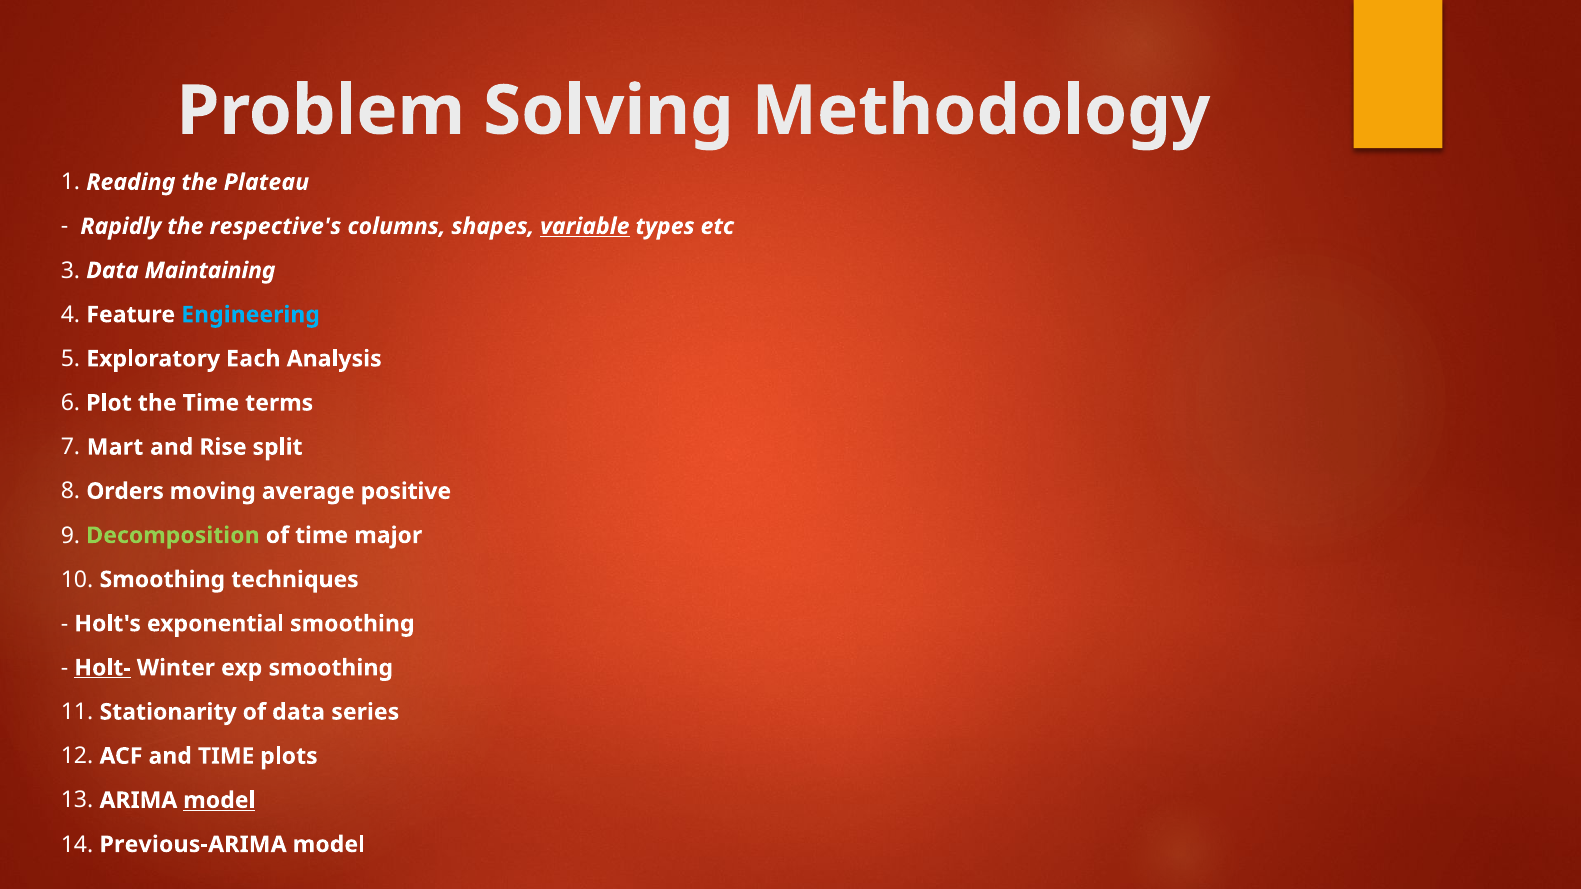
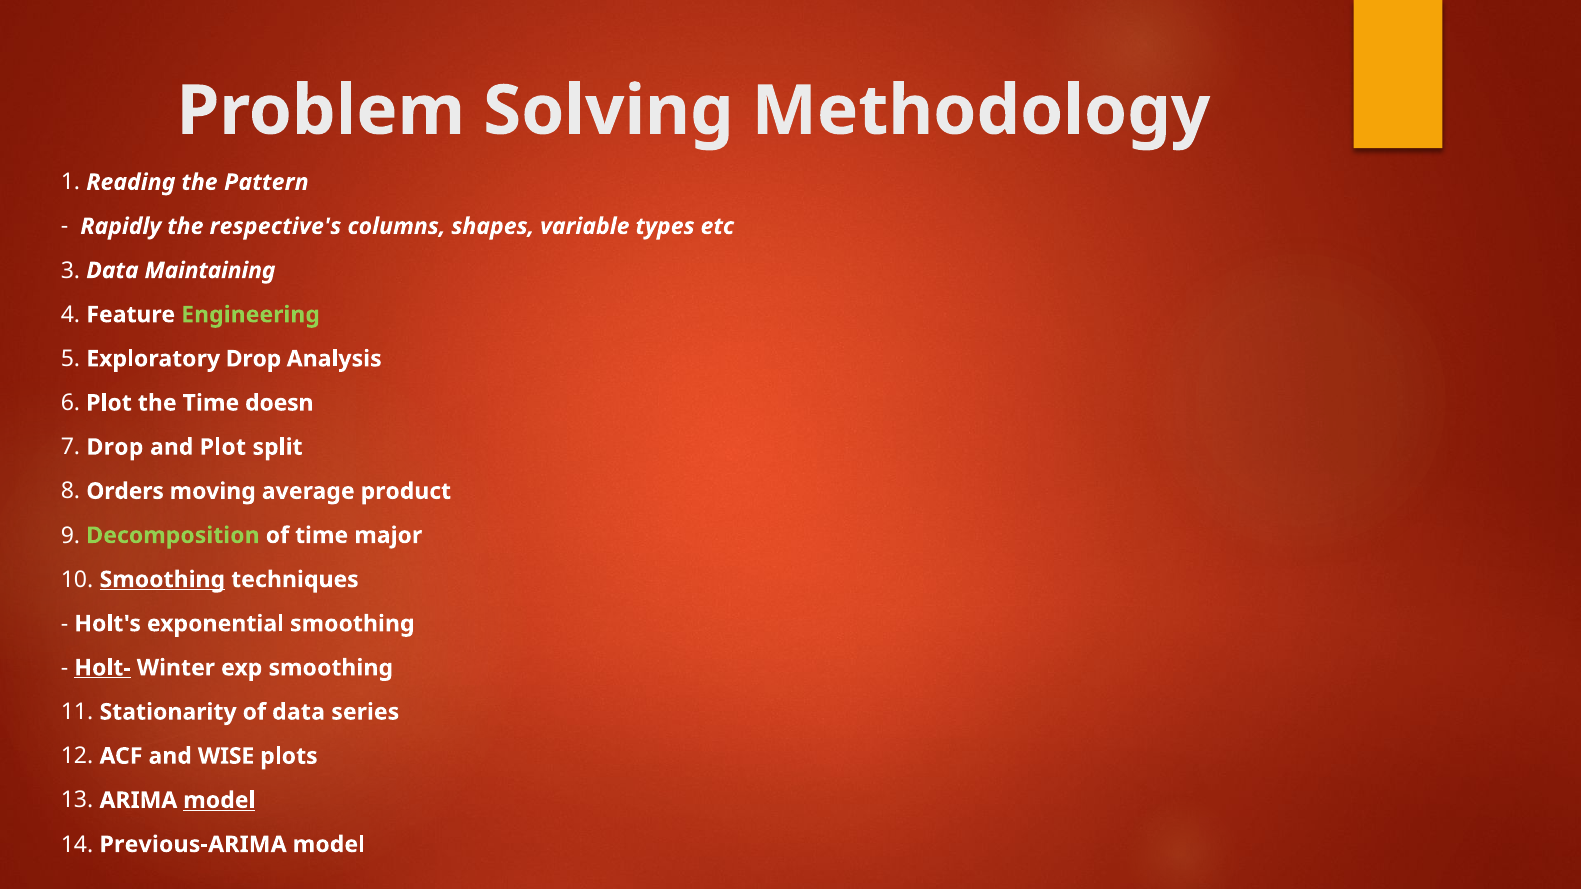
Plateau: Plateau -> Pattern
variable underline: present -> none
Engineering colour: light blue -> light green
Exploratory Each: Each -> Drop
terms: terms -> doesn
7 Mart: Mart -> Drop
and Rise: Rise -> Plot
positive: positive -> product
Smoothing at (162, 580) underline: none -> present
and TIME: TIME -> WISE
